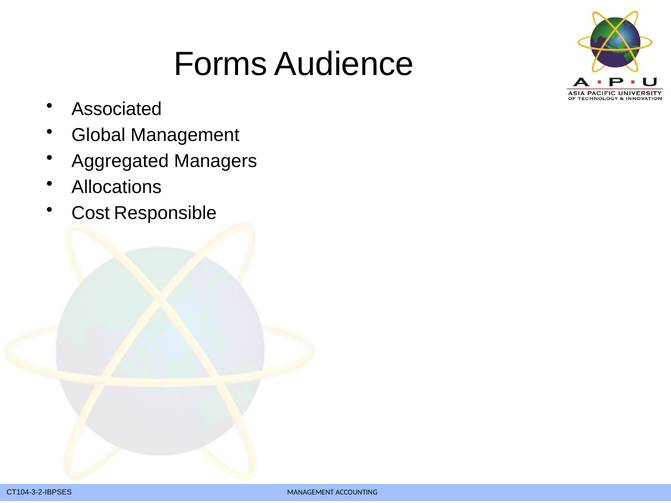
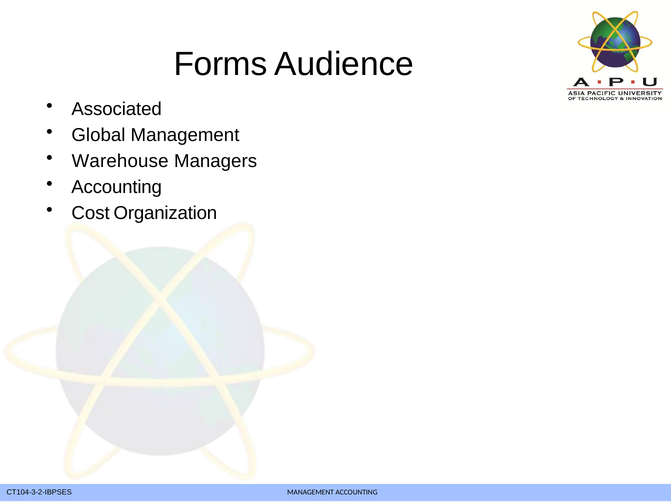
Aggregated: Aggregated -> Warehouse
Allocations at (117, 187): Allocations -> Accounting
Responsible: Responsible -> Organization
